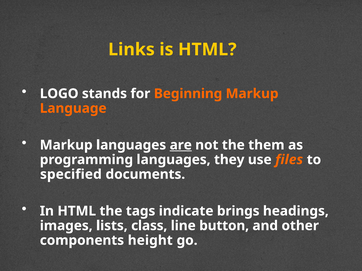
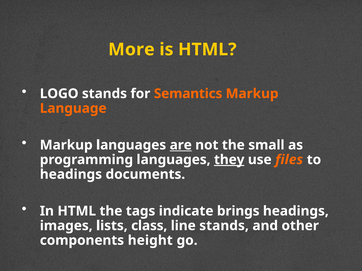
Links: Links -> More
Beginning: Beginning -> Semantics
them: them -> small
they underline: none -> present
specified at (71, 175): specified -> headings
line button: button -> stands
